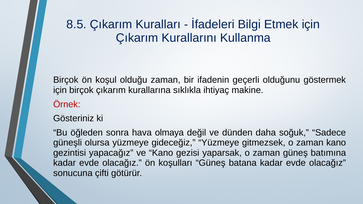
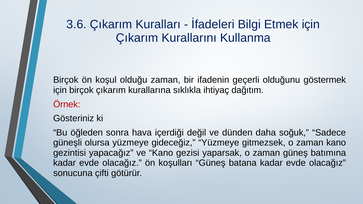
8.5: 8.5 -> 3.6
makine: makine -> dağıtım
olmaya: olmaya -> içerdiği
